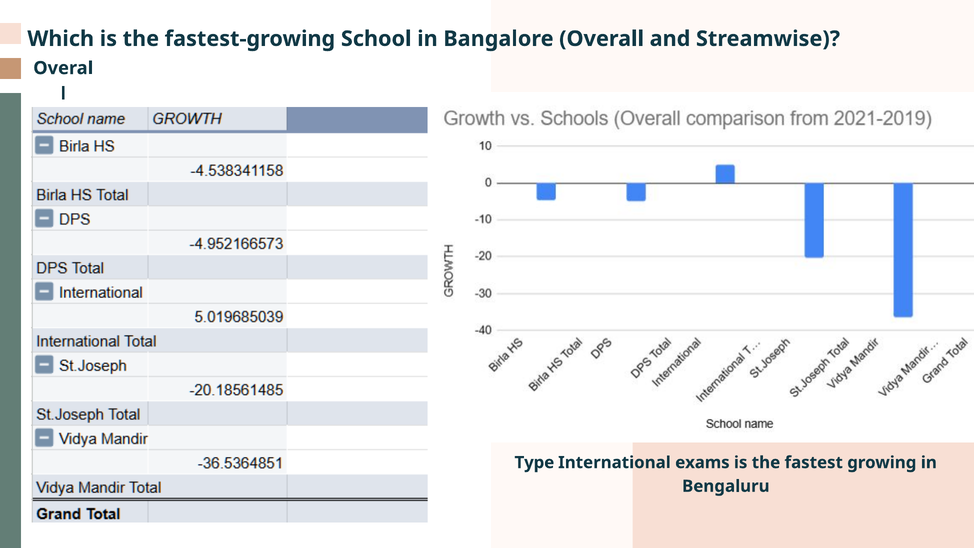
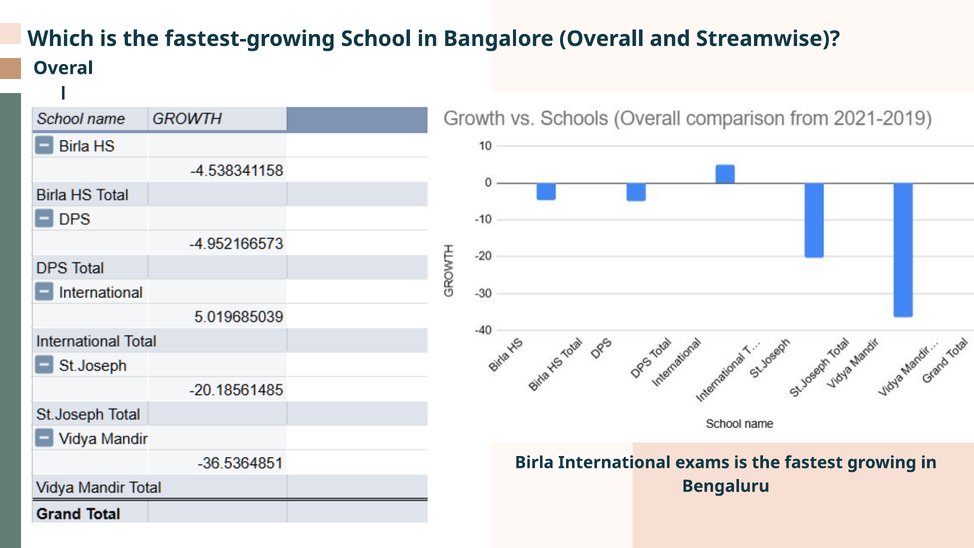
Type at (534, 462): Type -> Birla
